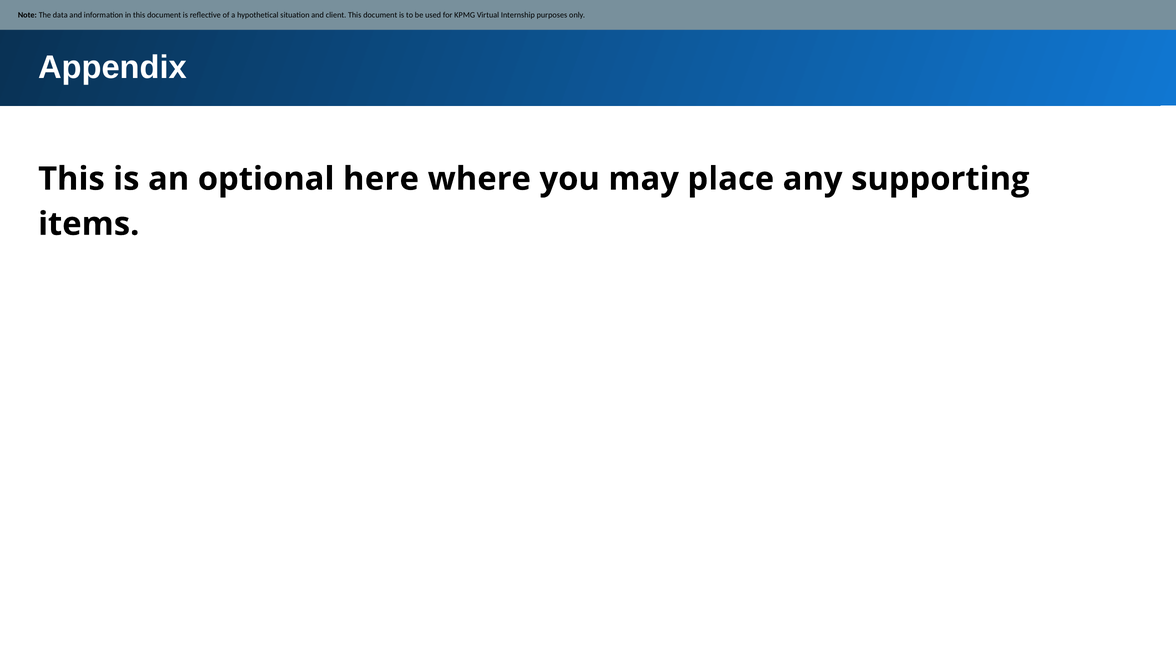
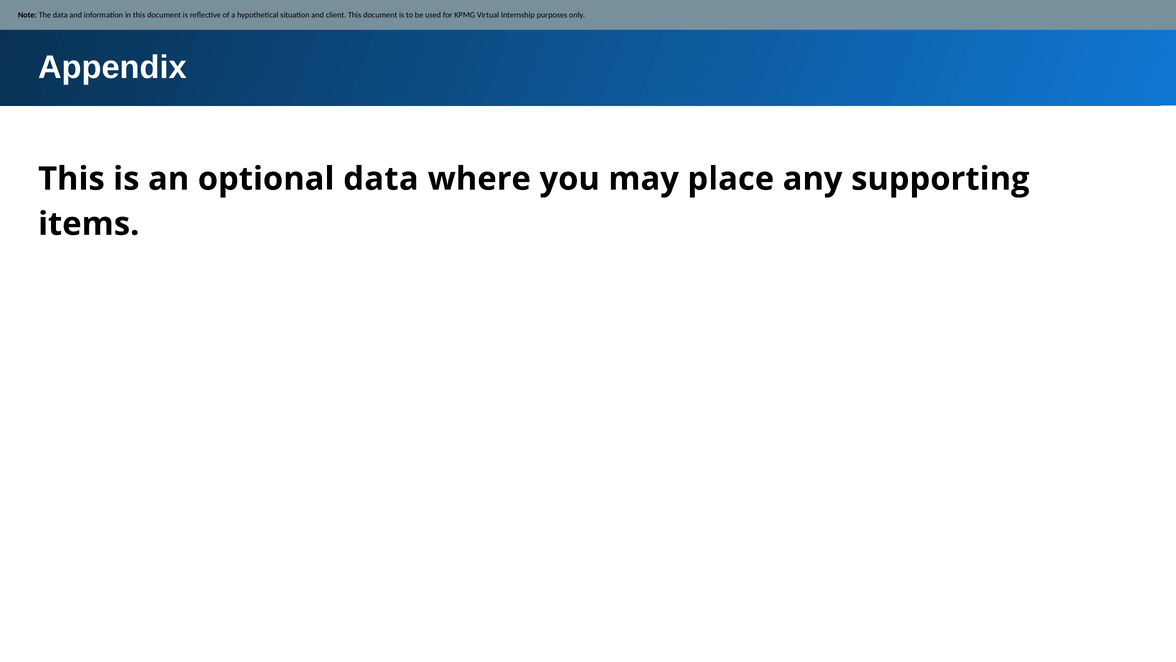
optional here: here -> data
